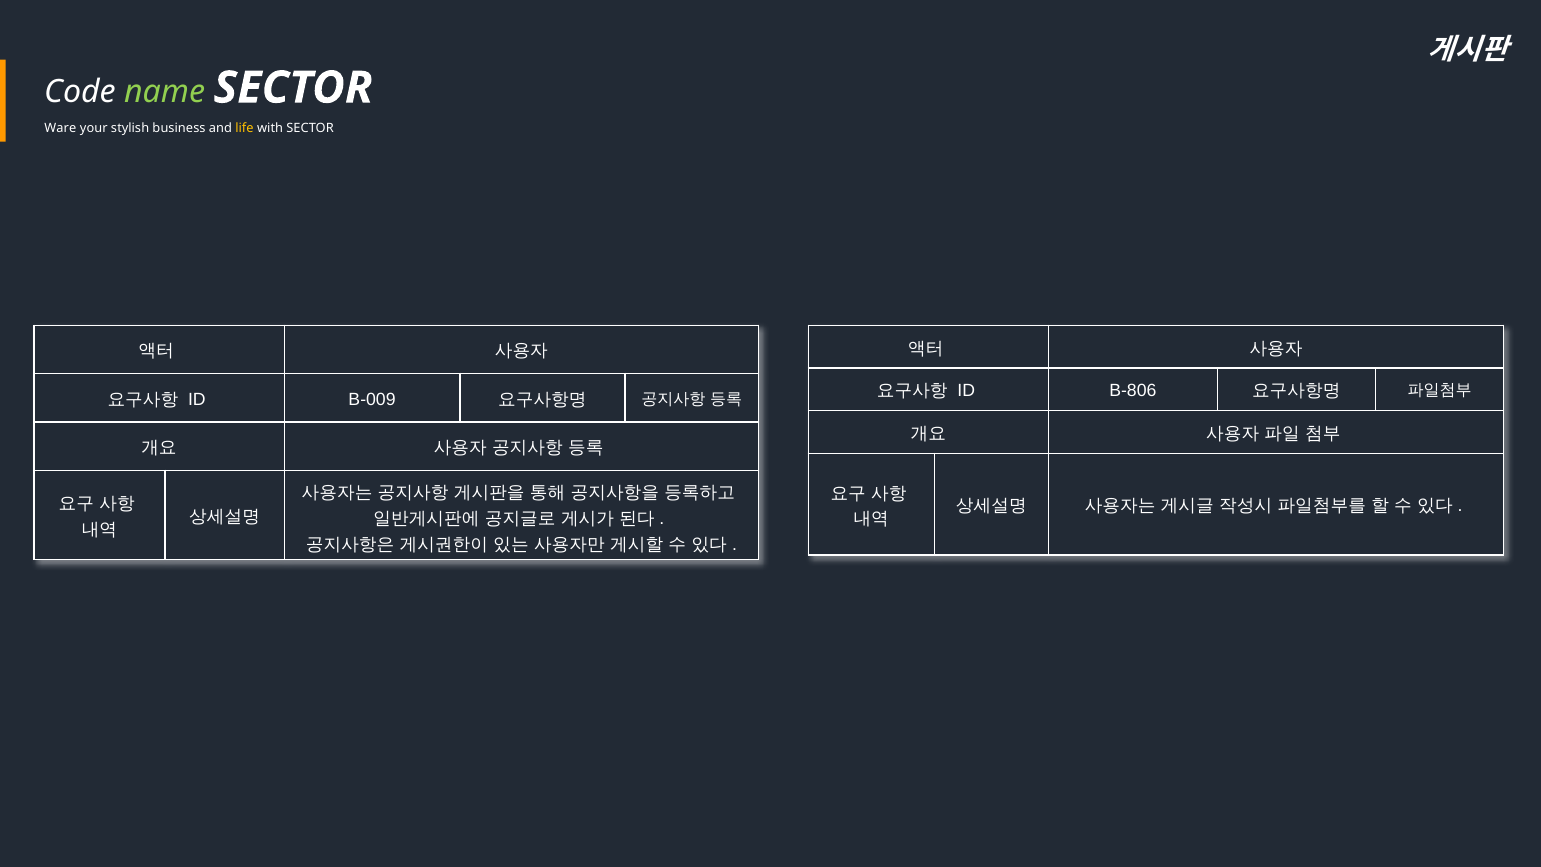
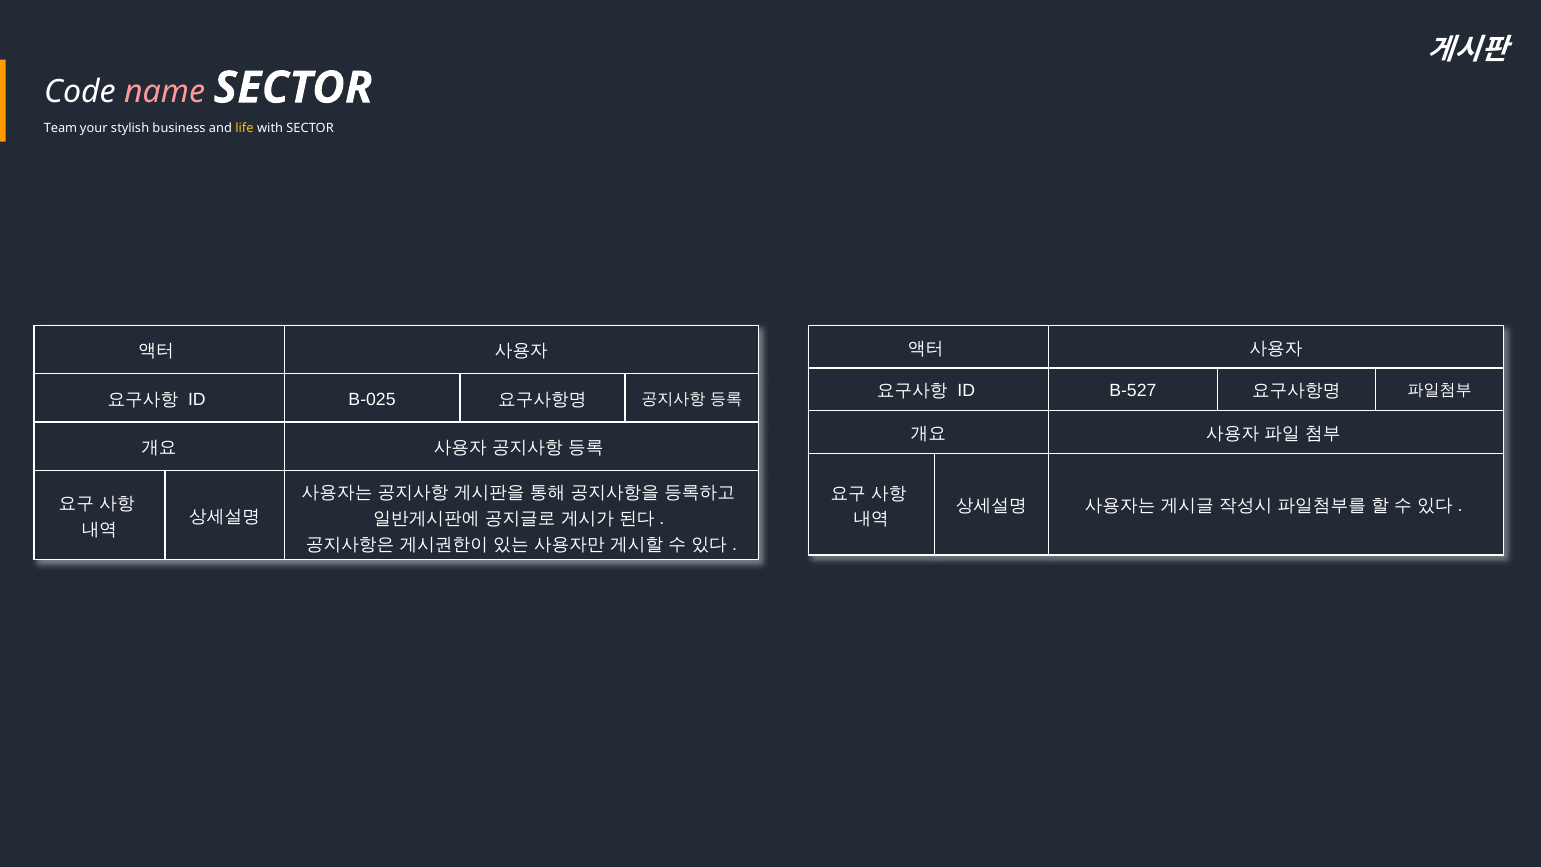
name colour: light green -> pink
Ware: Ware -> Team
B-806: B-806 -> B-527
B-009: B-009 -> B-025
